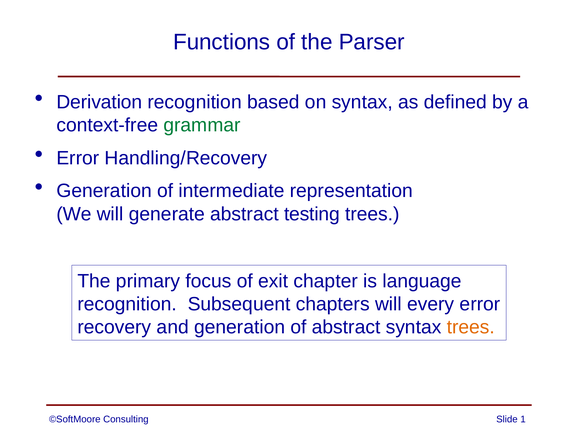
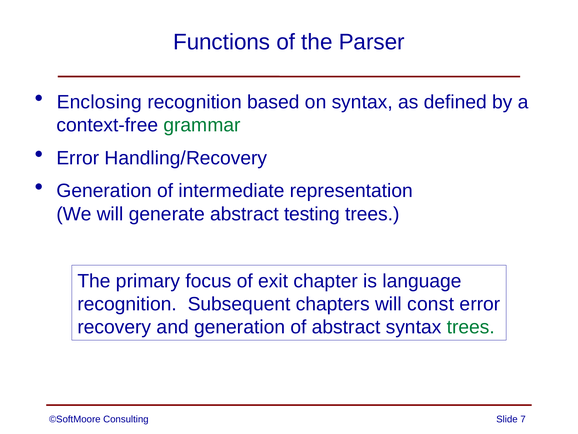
Derivation: Derivation -> Enclosing
every: every -> const
trees at (471, 327) colour: orange -> green
1: 1 -> 7
